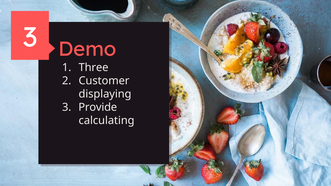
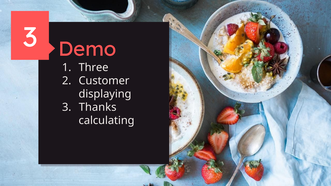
Provide: Provide -> Thanks
